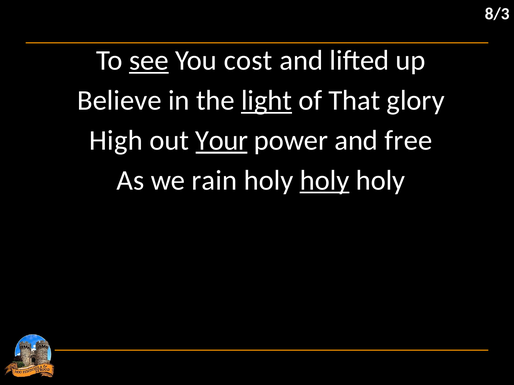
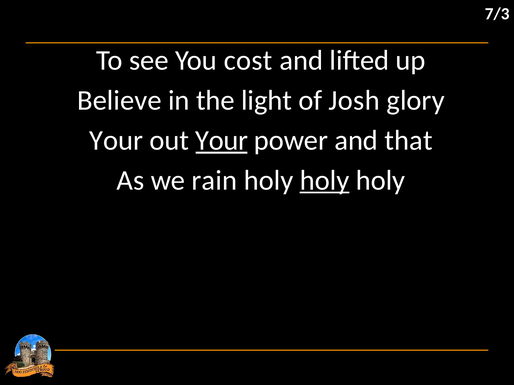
8/3: 8/3 -> 7/3
see underline: present -> none
light underline: present -> none
That: That -> Josh
High at (116, 141): High -> Your
free: free -> that
